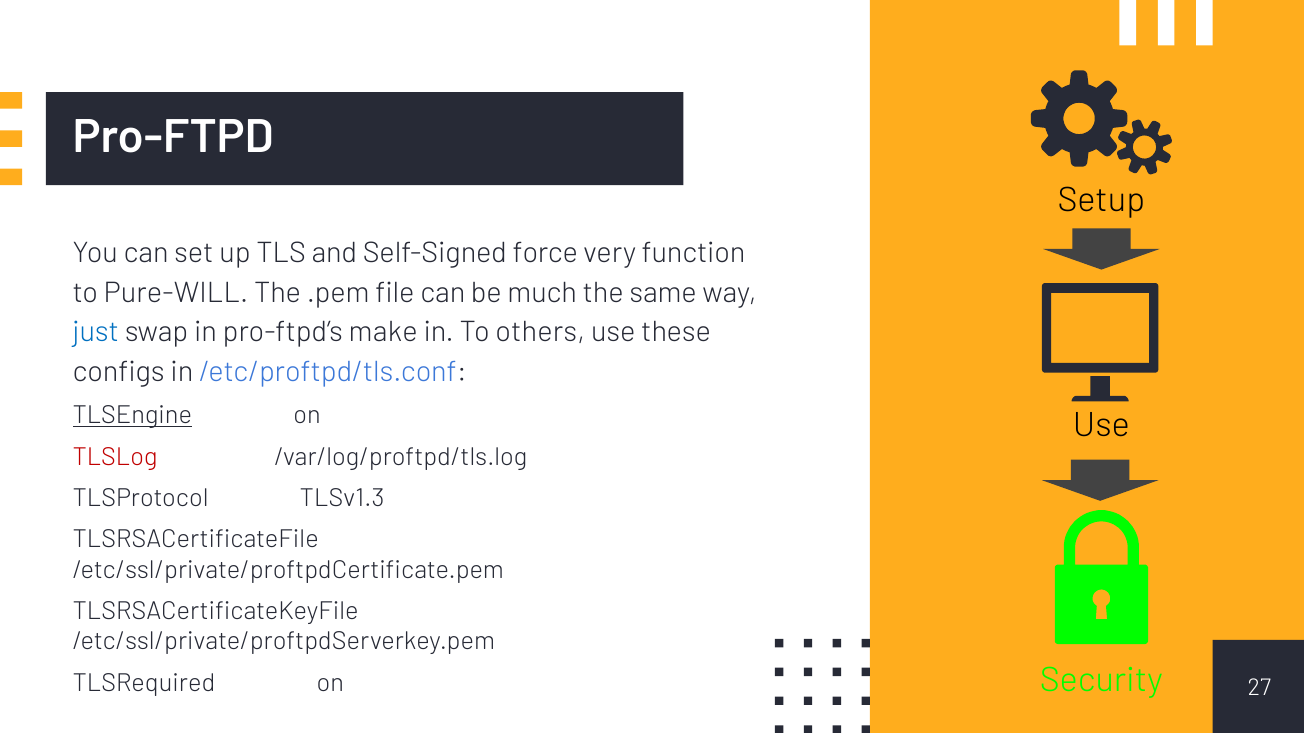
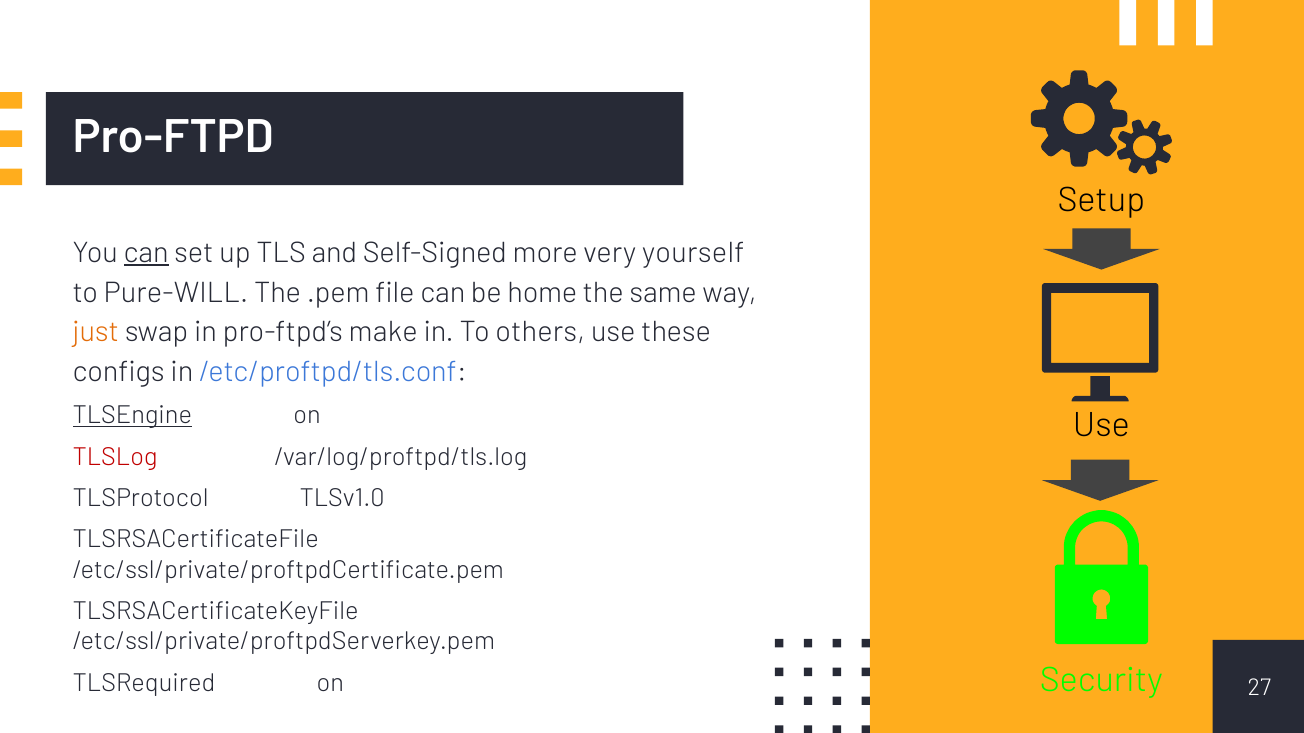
can at (146, 253) underline: none -> present
force: force -> more
function: function -> yourself
much: much -> home
just colour: blue -> orange
TLSv1.3: TLSv1.3 -> TLSv1.0
